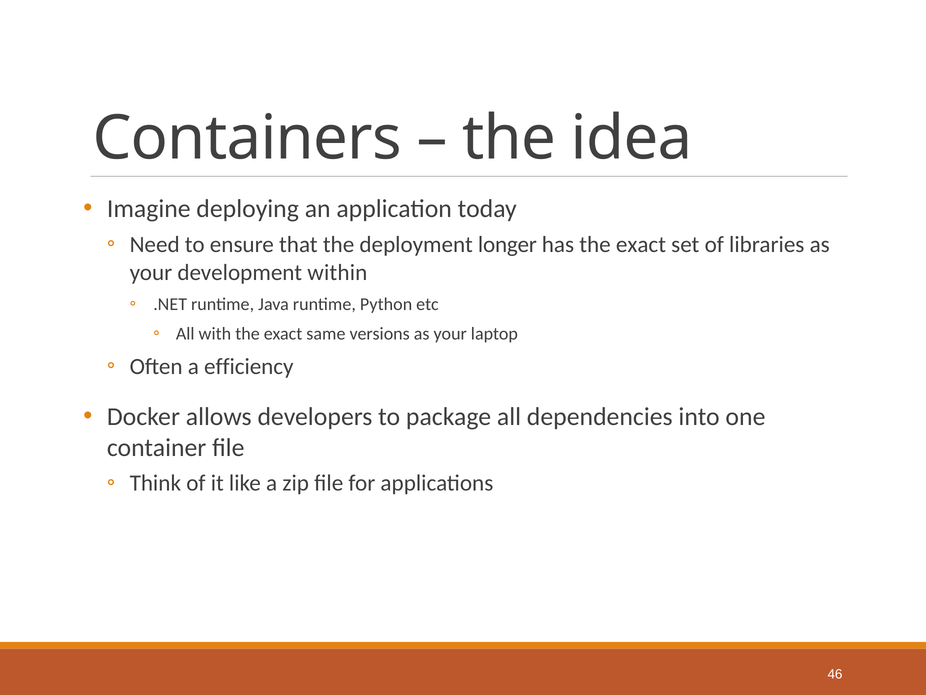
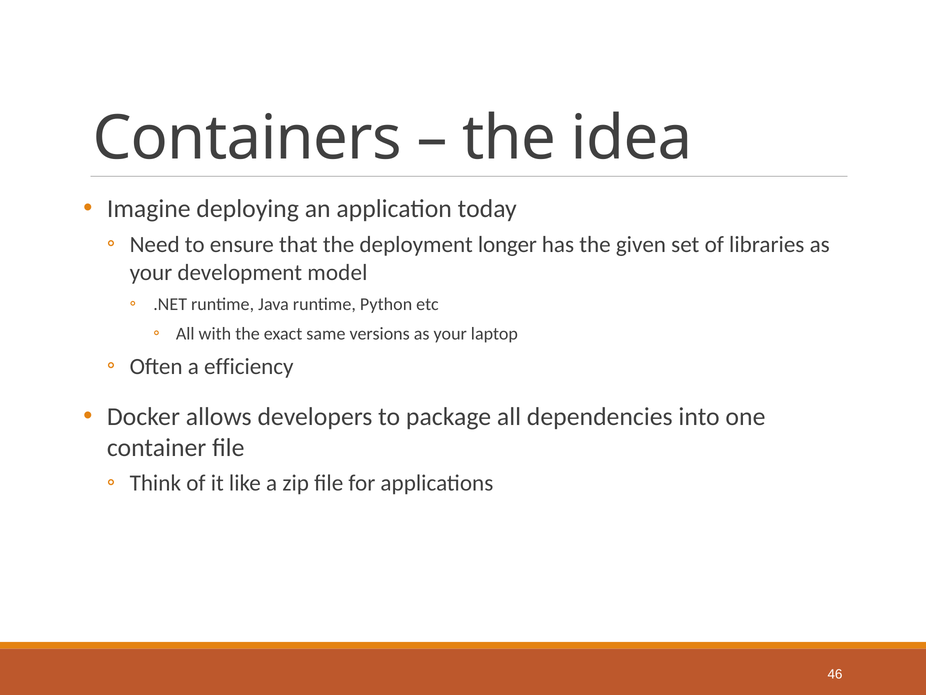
has the exact: exact -> given
within: within -> model
